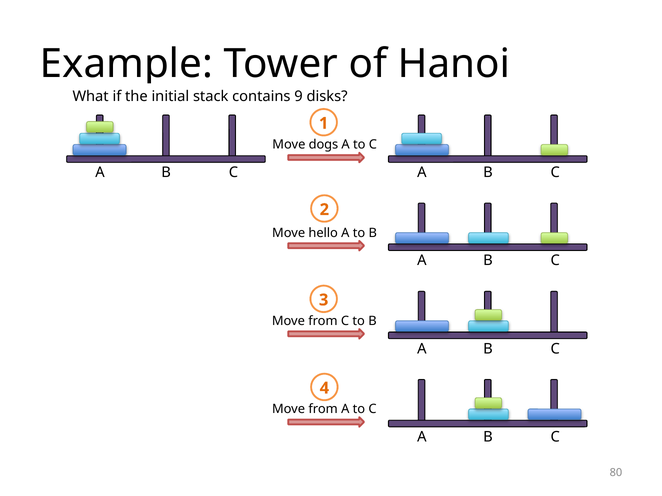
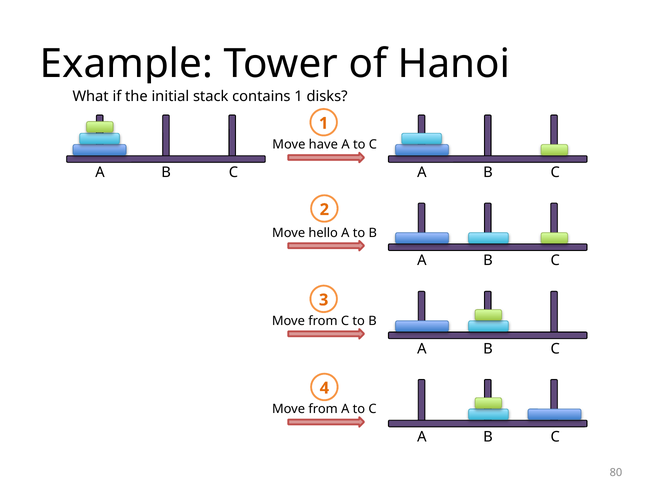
contains 9: 9 -> 1
dogs: dogs -> have
